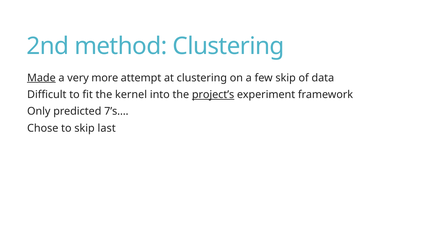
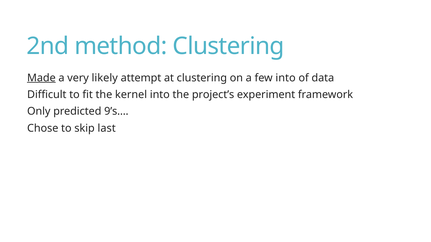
more: more -> likely
few skip: skip -> into
project’s underline: present -> none
7’s…: 7’s… -> 9’s…
